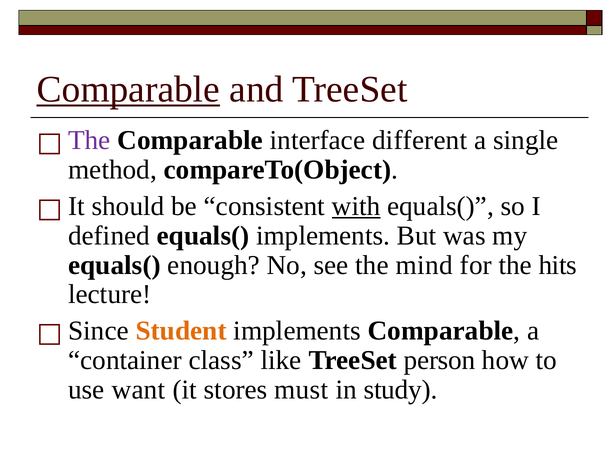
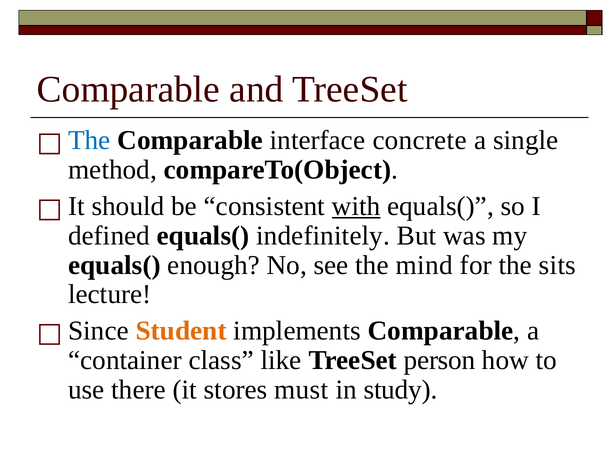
Comparable at (128, 90) underline: present -> none
The at (89, 141) colour: purple -> blue
different: different -> concrete
equals( implements: implements -> indefinitely
hits: hits -> sits
want: want -> there
